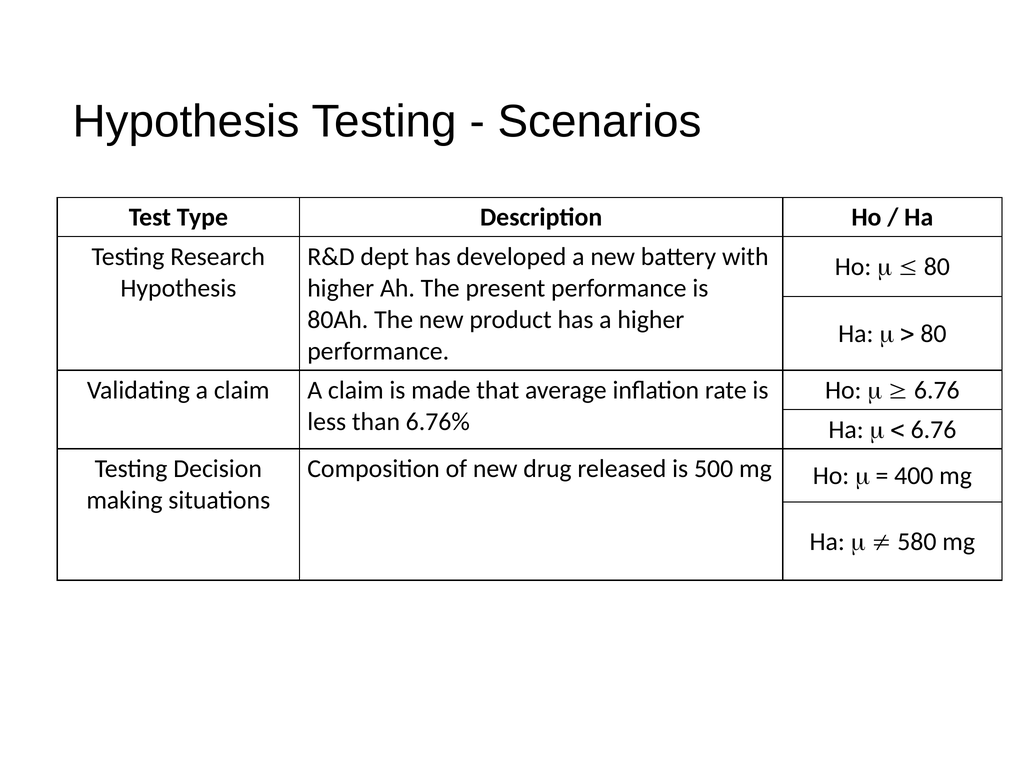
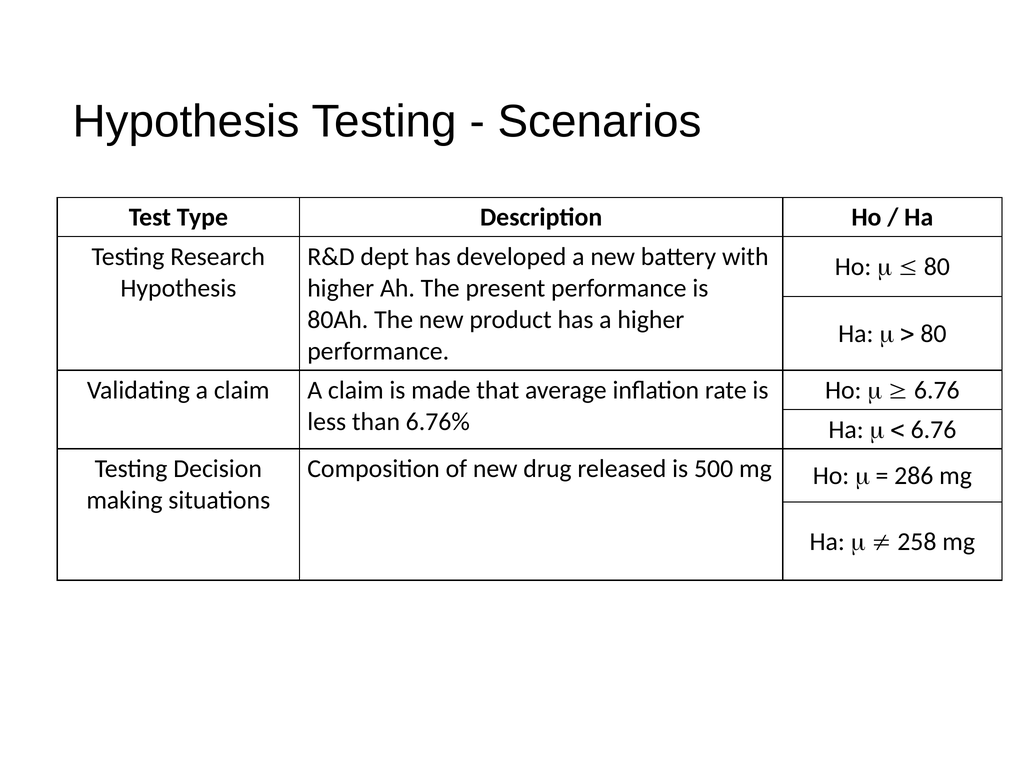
400: 400 -> 286
580: 580 -> 258
